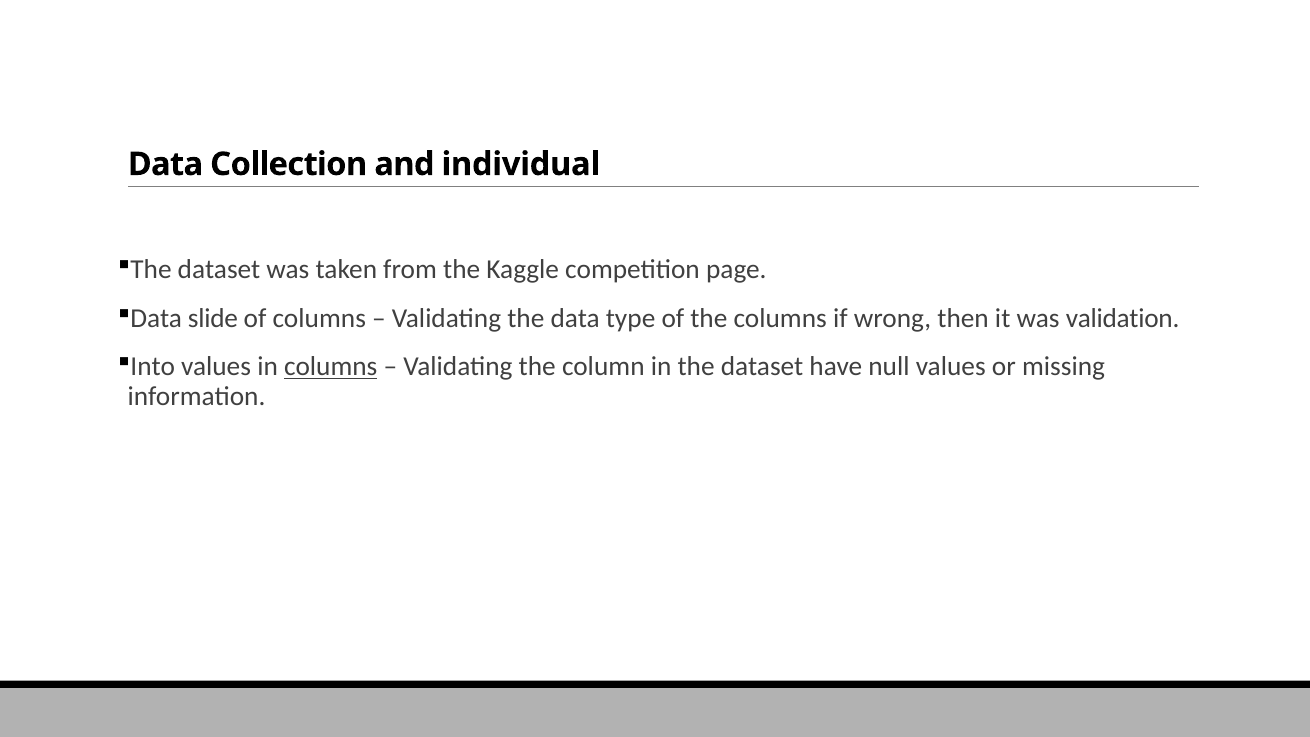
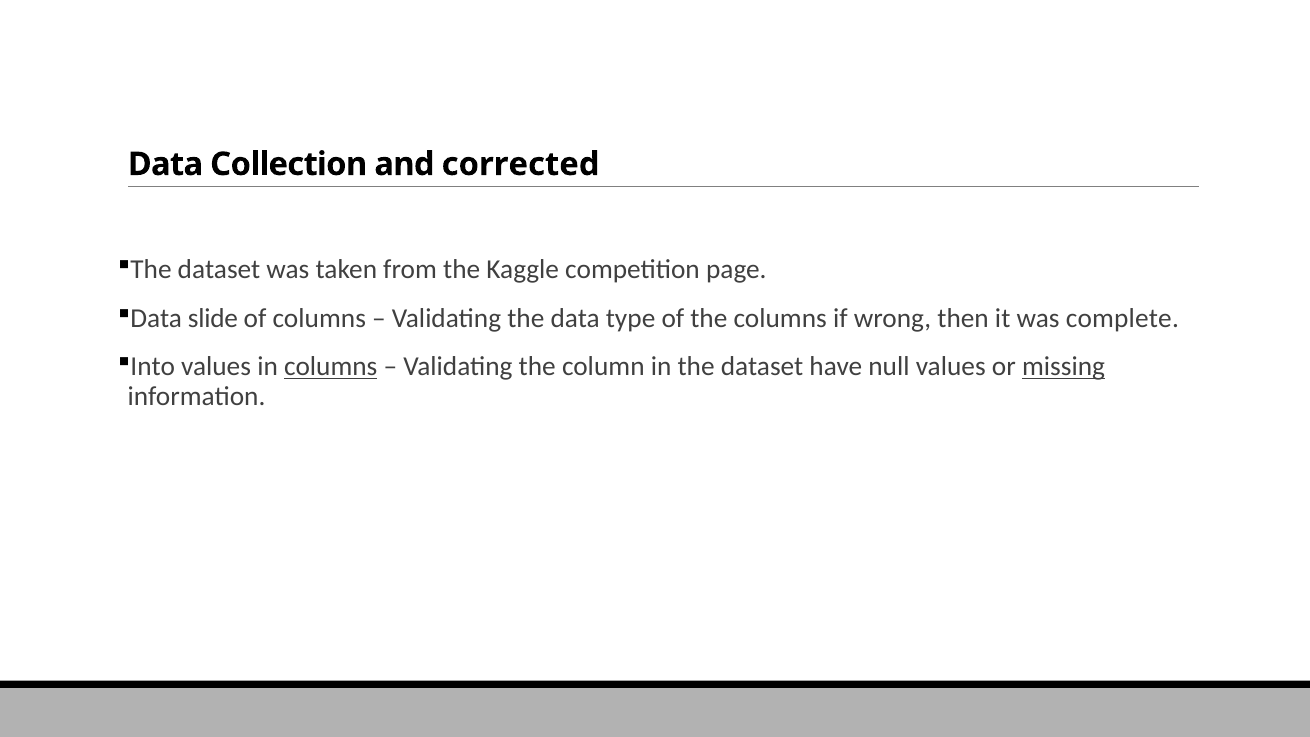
individual: individual -> corrected
validation: validation -> complete
missing underline: none -> present
